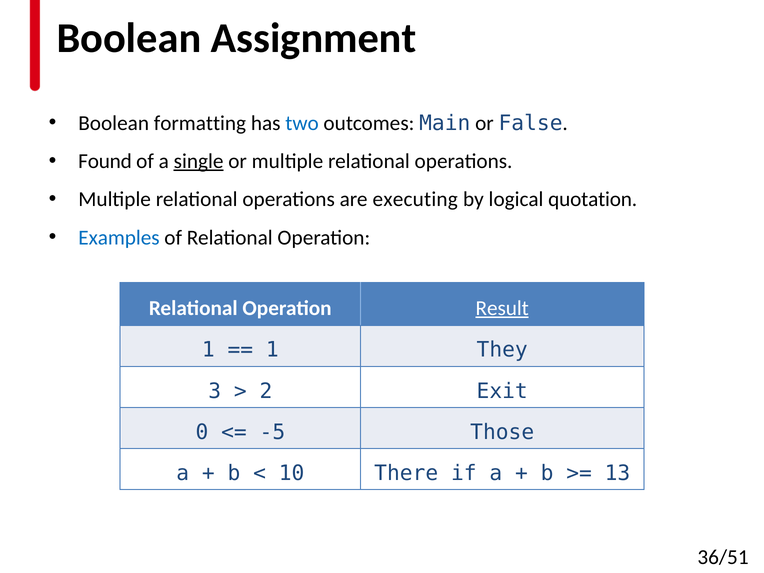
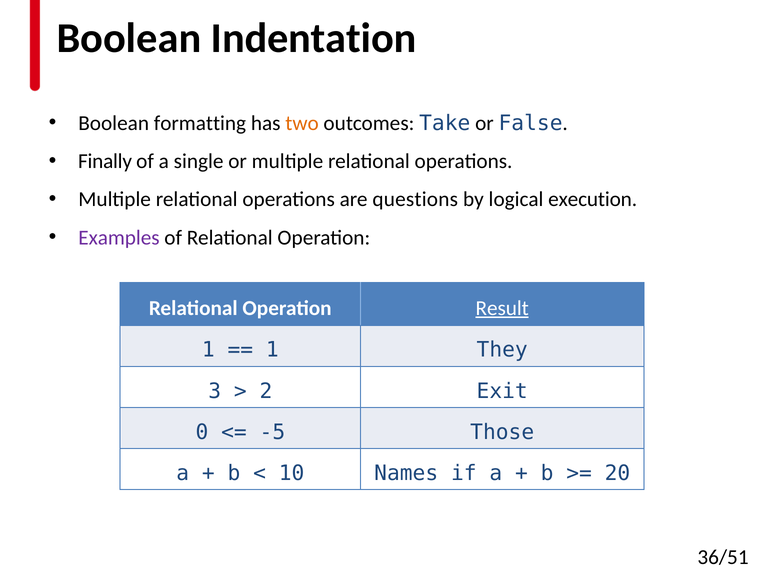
Assignment: Assignment -> Indentation
two colour: blue -> orange
Main: Main -> Take
Found: Found -> Finally
single underline: present -> none
executing: executing -> questions
quotation: quotation -> execution
Examples colour: blue -> purple
There: There -> Names
13: 13 -> 20
